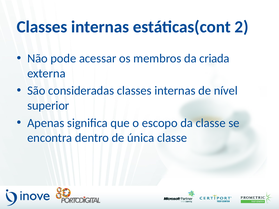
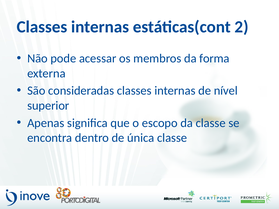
criada: criada -> forma
